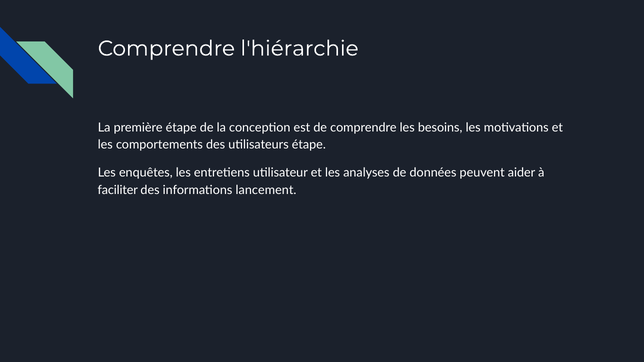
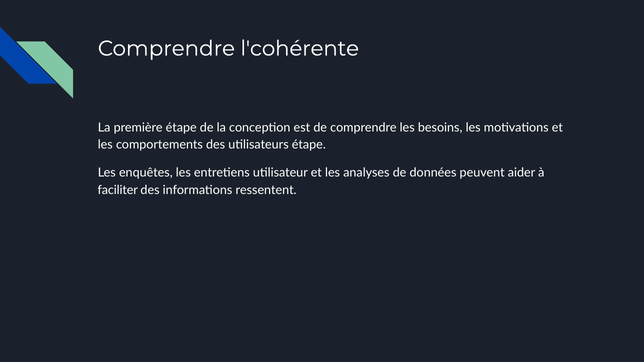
l'hiérarchie: l'hiérarchie -> l'cohérente
lancement: lancement -> ressentent
